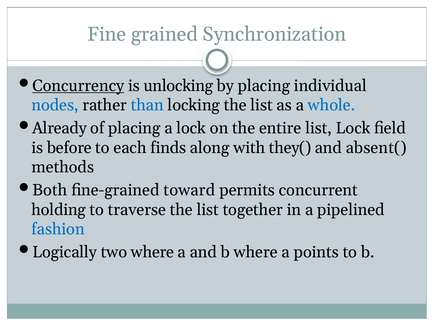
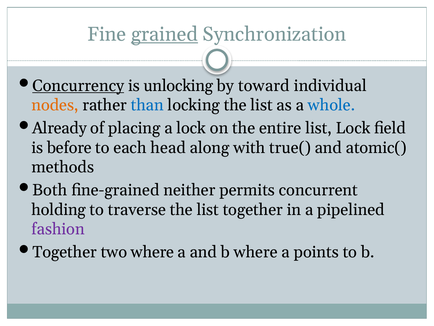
grained underline: none -> present
by placing: placing -> toward
nodes colour: blue -> orange
finds: finds -> head
they(: they( -> true(
absent(: absent( -> atomic(
toward: toward -> neither
fashion colour: blue -> purple
Logically at (65, 252): Logically -> Together
